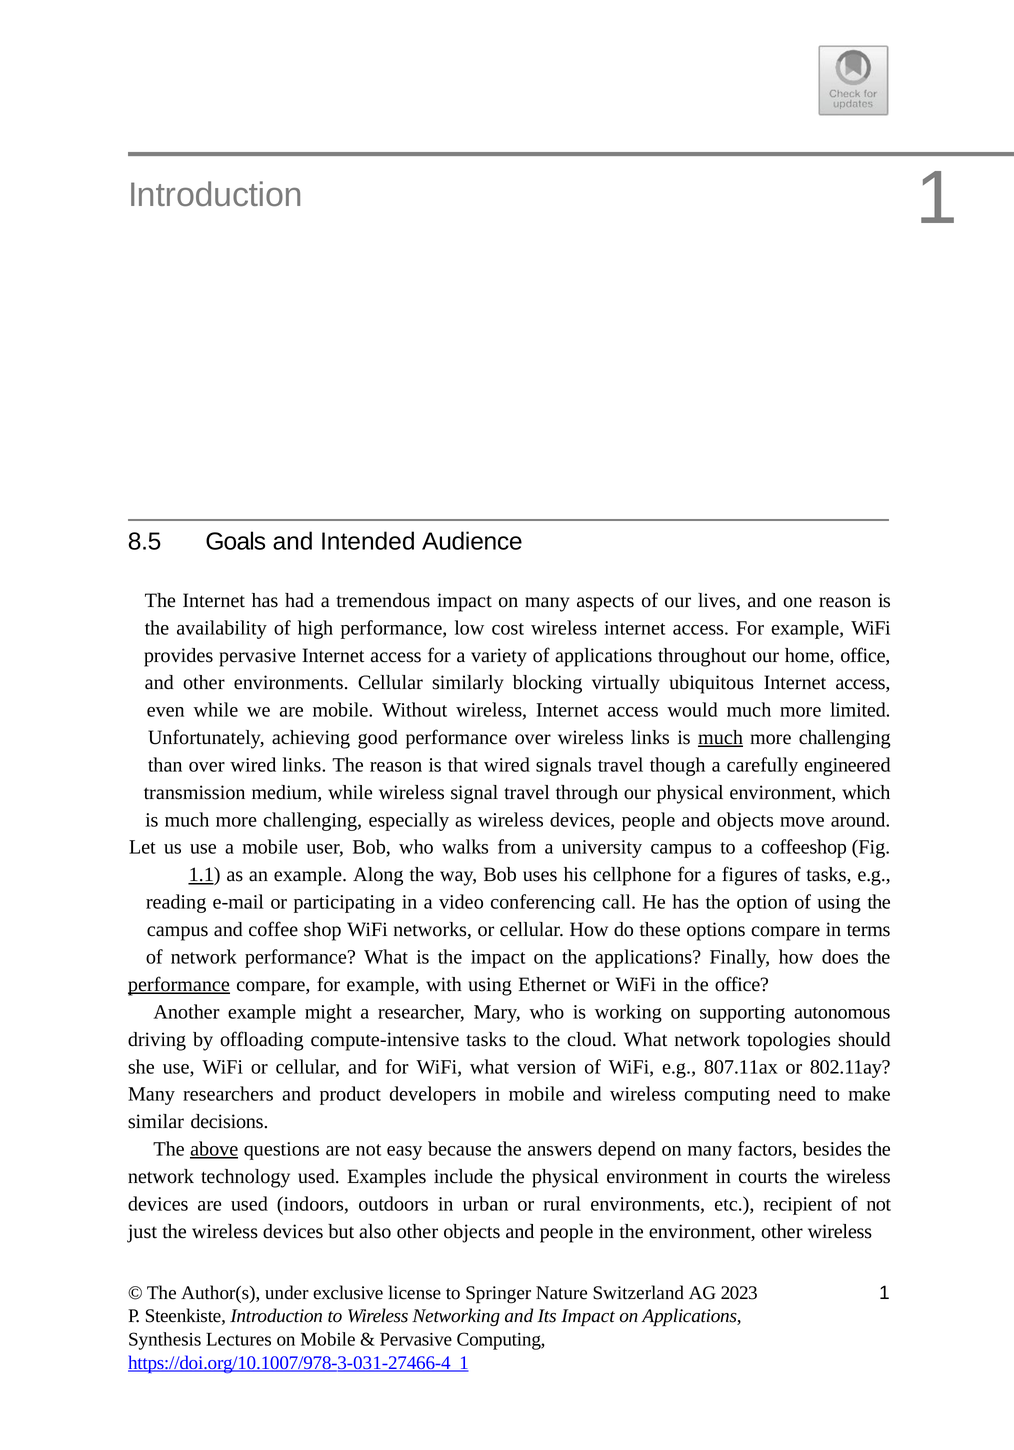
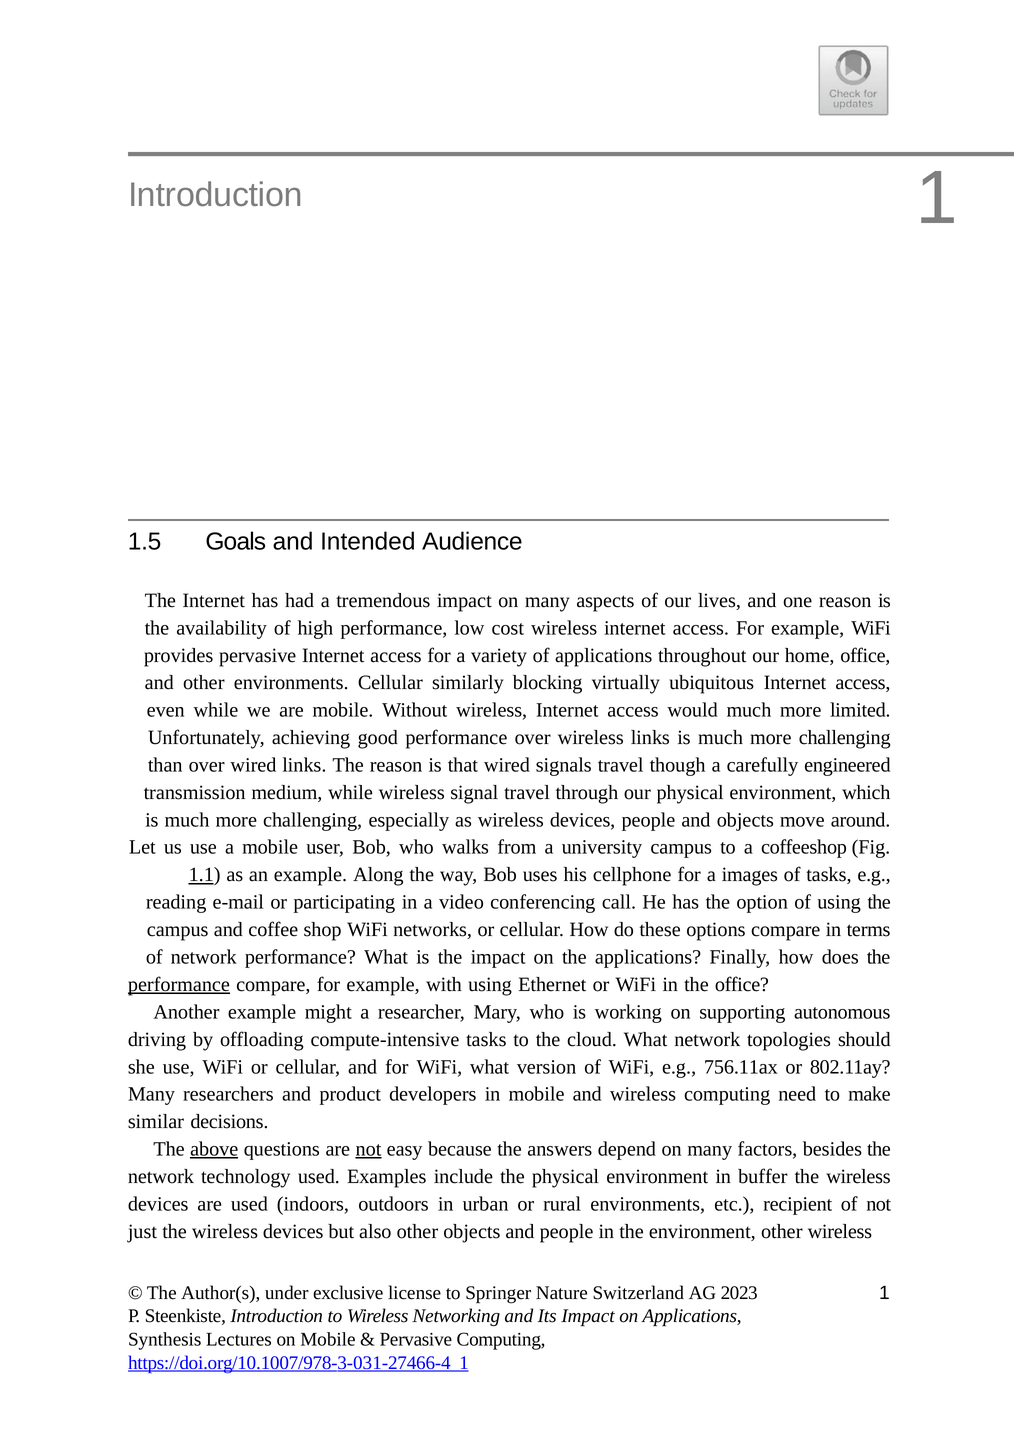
8.5: 8.5 -> 1.5
much at (721, 737) underline: present -> none
figures: figures -> images
807.11ax: 807.11ax -> 756.11ax
not at (368, 1149) underline: none -> present
courts: courts -> buffer
